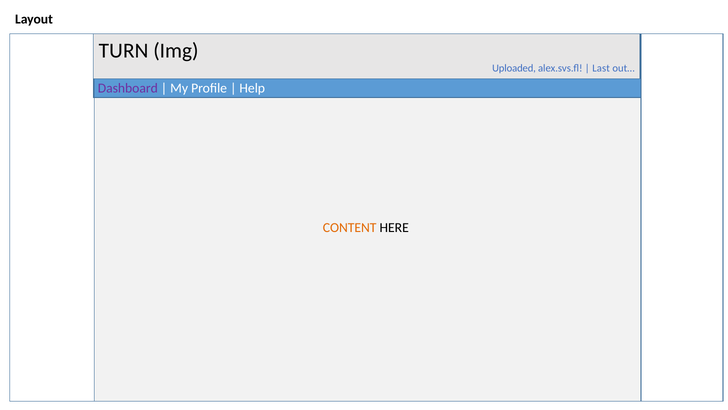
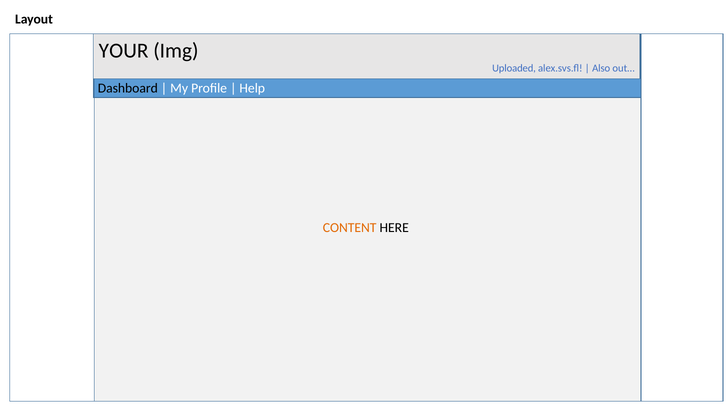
TURN: TURN -> YOUR
Last: Last -> Also
Dashboard colour: purple -> black
